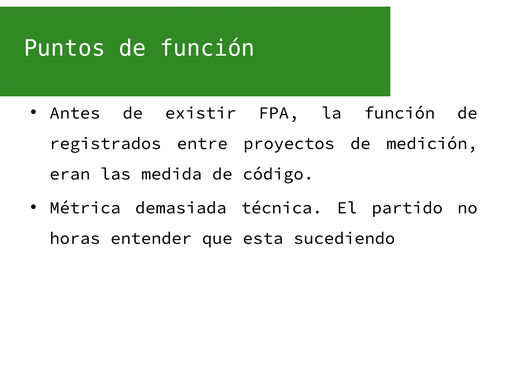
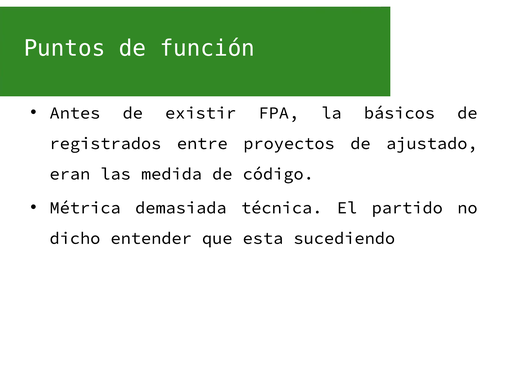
la función: función -> básicos
medición: medición -> ajustado
horas: horas -> dicho
